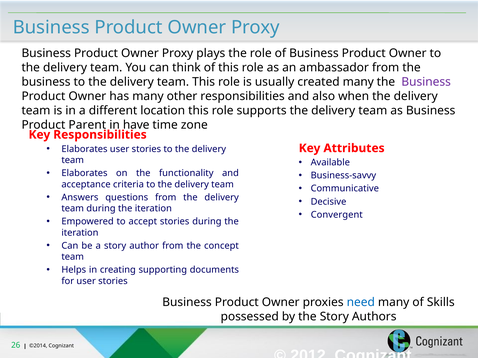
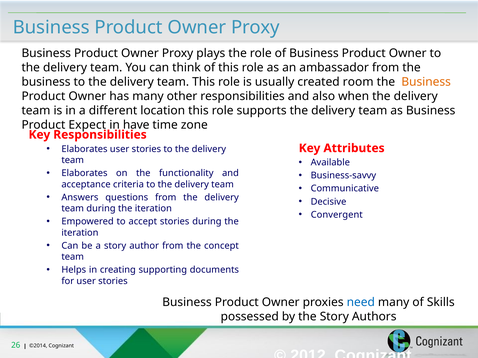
created many: many -> room
Business at (426, 82) colour: purple -> orange
Parent: Parent -> Expect
